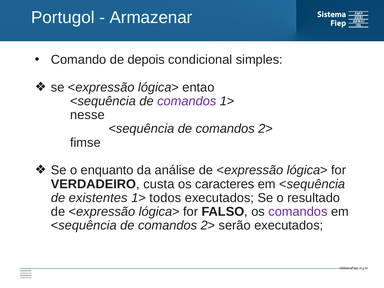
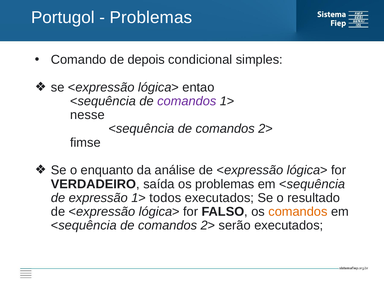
Armazenar at (151, 17): Armazenar -> Problemas
custa: custa -> saída
os caracteres: caracteres -> problemas
existentes: existentes -> expressão
comandos at (298, 212) colour: purple -> orange
